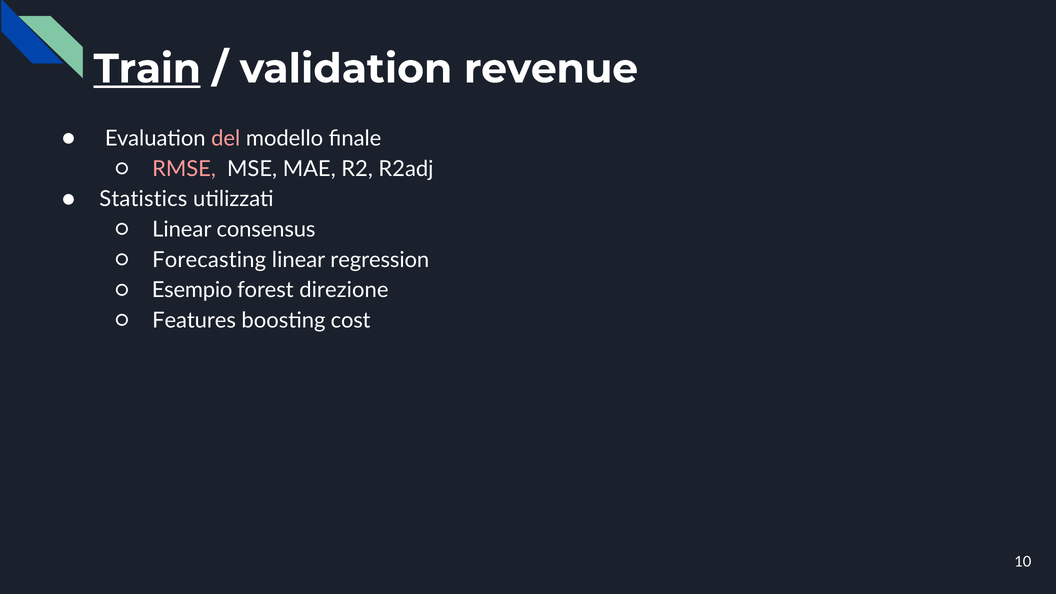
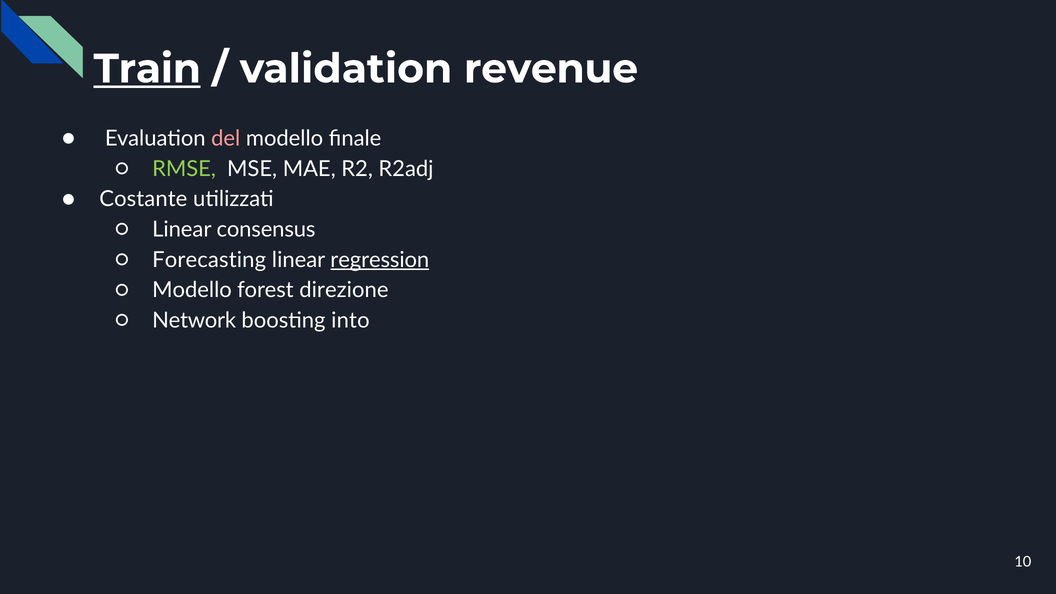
RMSE colour: pink -> light green
Statistics: Statistics -> Costante
regression underline: none -> present
Esempio at (192, 290): Esempio -> Modello
Features: Features -> Network
cost: cost -> into
